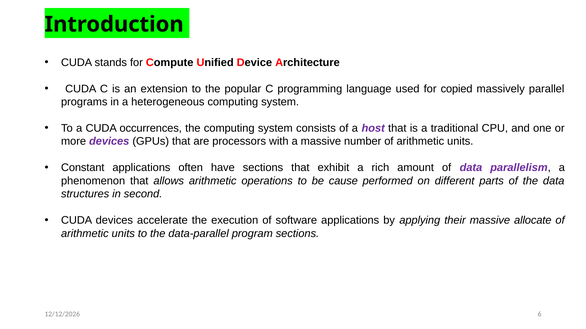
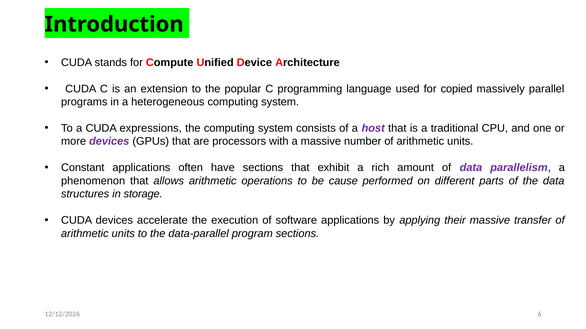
occurrences: occurrences -> expressions
second: second -> storage
allocate: allocate -> transfer
